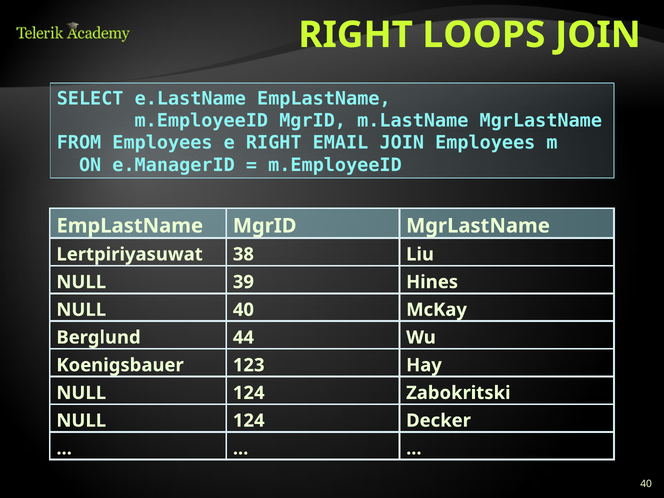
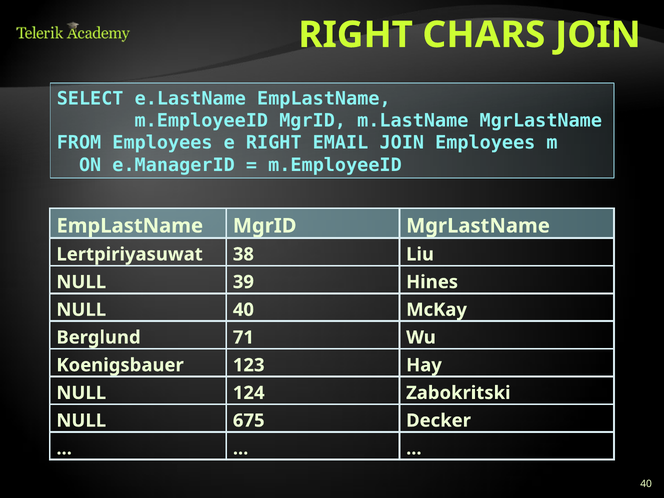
LOOPS: LOOPS -> CHARS
44: 44 -> 71
124 at (249, 421): 124 -> 675
